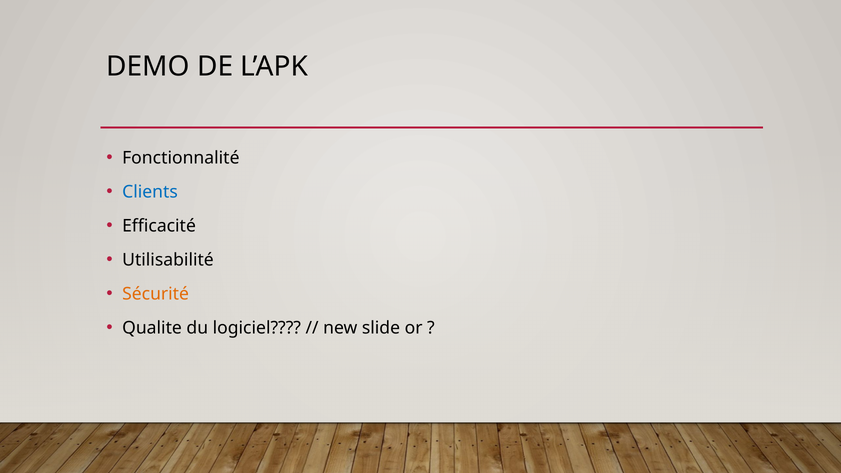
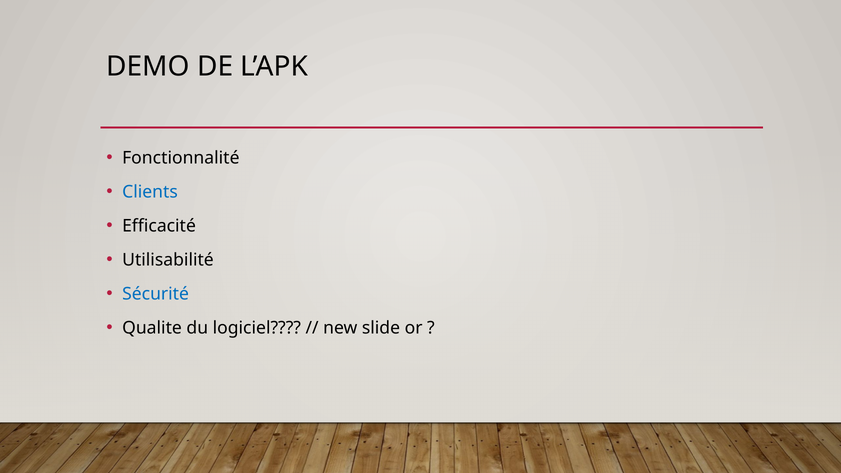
Sécurité colour: orange -> blue
